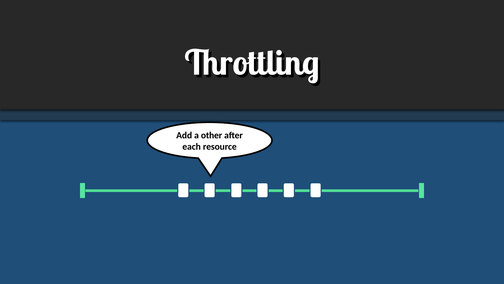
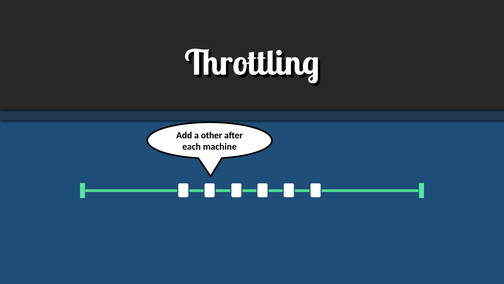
resource: resource -> machine
